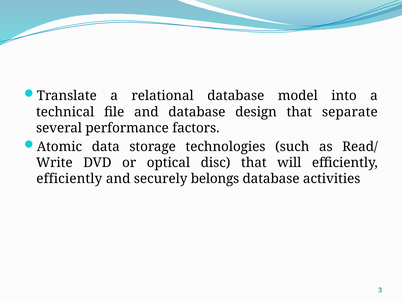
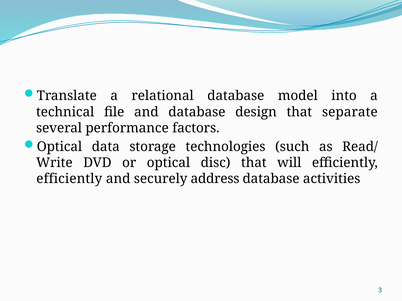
Atomic at (59, 147): Atomic -> Optical
belongs: belongs -> address
